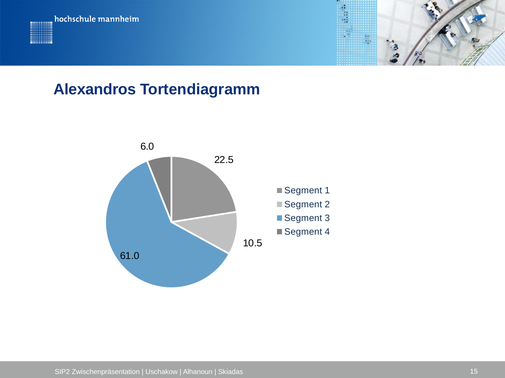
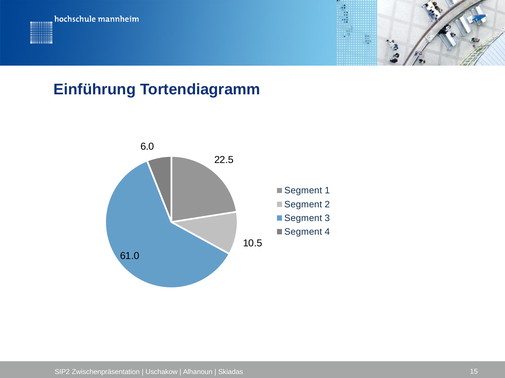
Alexandros: Alexandros -> Einführung
